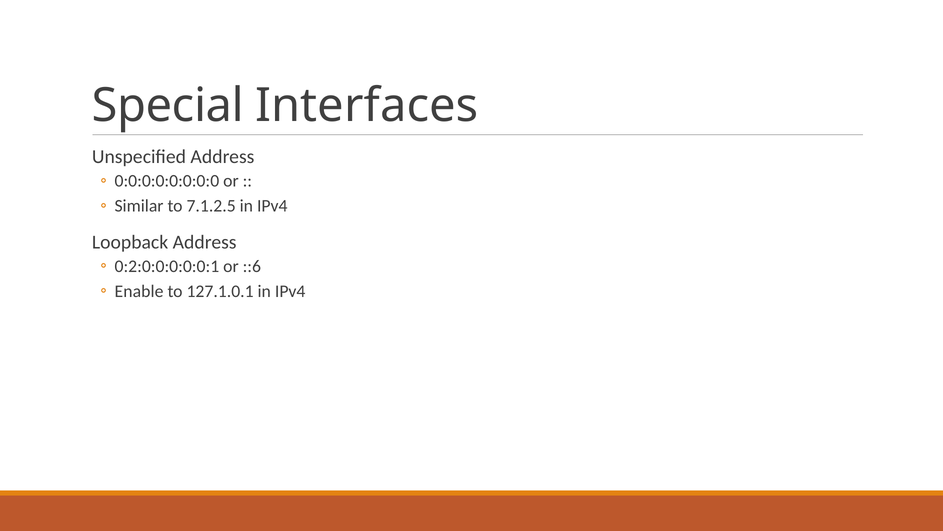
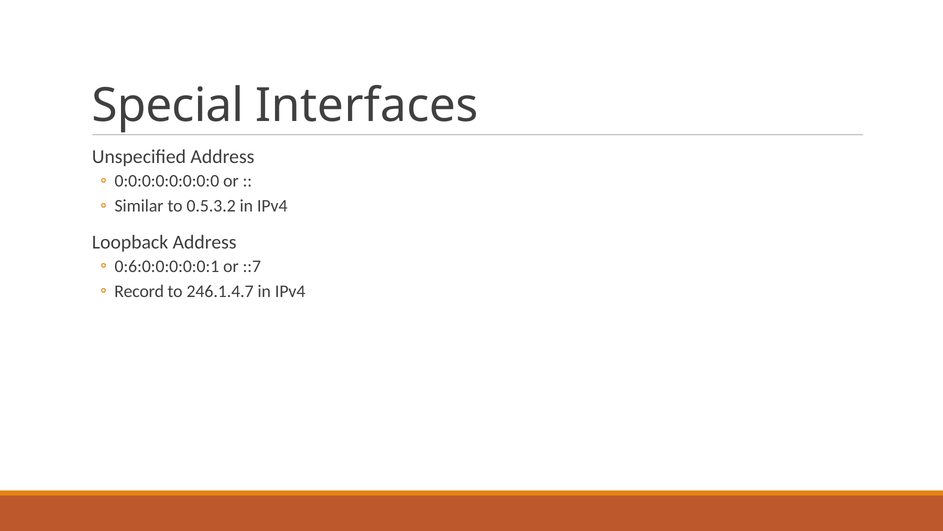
7.1.2.5: 7.1.2.5 -> 0.5.3.2
0:2:0:0:0:0:0:1: 0:2:0:0:0:0:0:1 -> 0:6:0:0:0:0:0:1
::6: ::6 -> ::7
Enable: Enable -> Record
127.1.0.1: 127.1.0.1 -> 246.1.4.7
